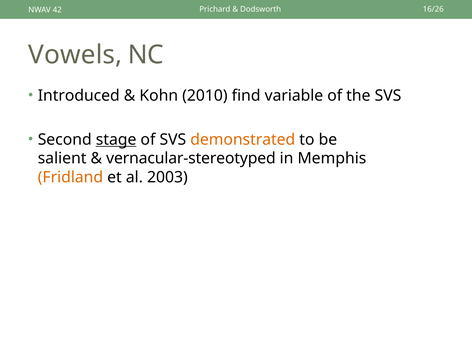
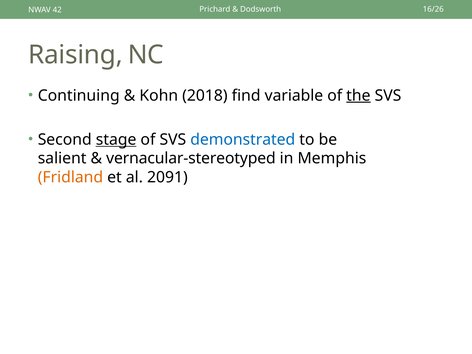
Vowels: Vowels -> Raising
Introduced: Introduced -> Continuing
2010: 2010 -> 2018
the underline: none -> present
demonstrated colour: orange -> blue
2003: 2003 -> 2091
